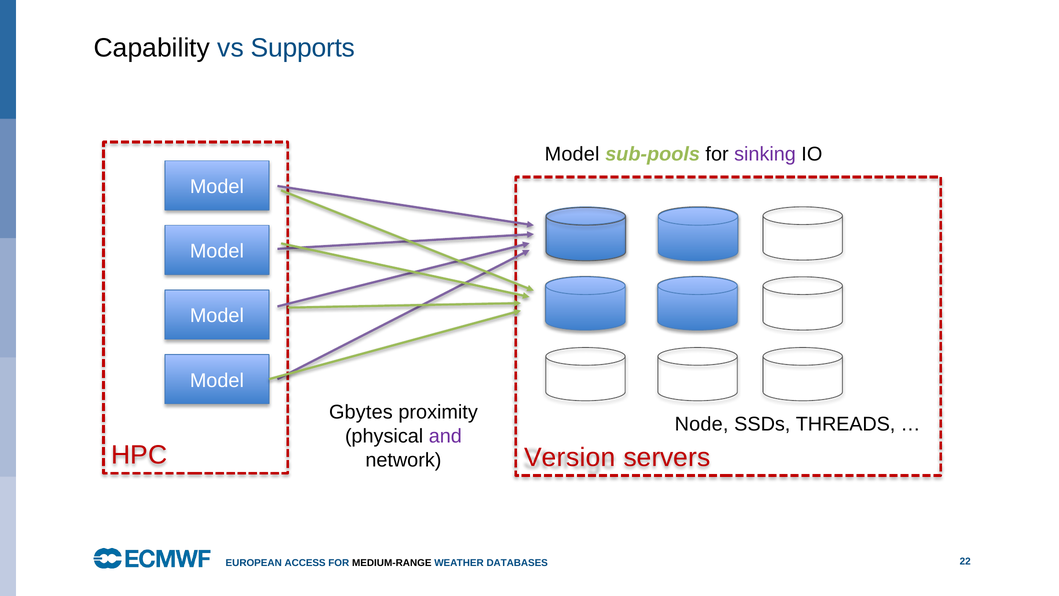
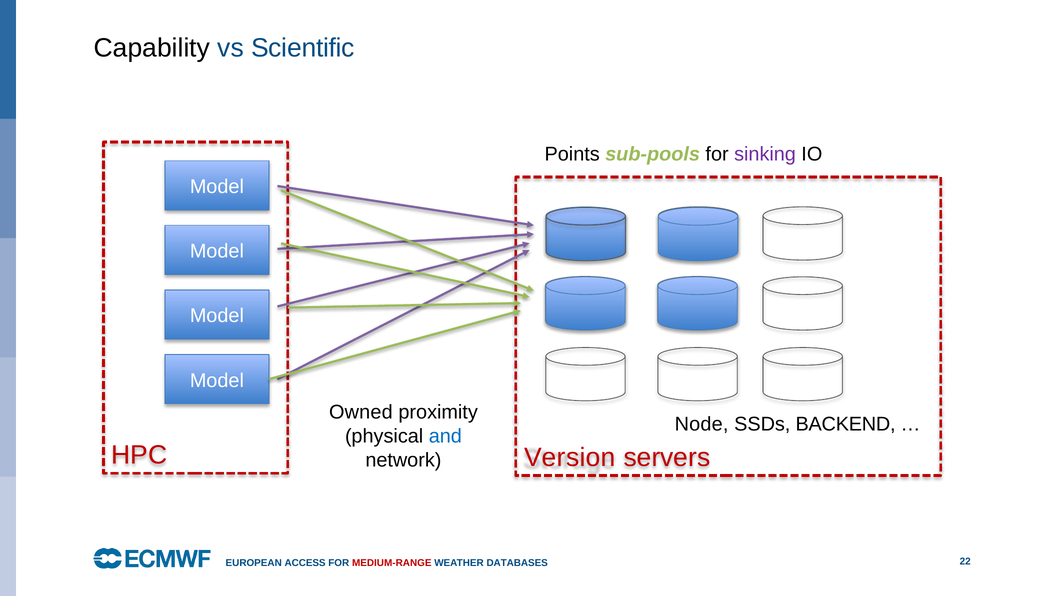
Supports: Supports -> Scientific
Model at (572, 154): Model -> Points
Gbytes: Gbytes -> Owned
THREADS: THREADS -> BACKEND
and colour: purple -> blue
MEDIUM-RANGE colour: black -> red
